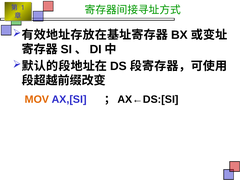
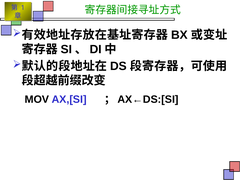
MOV colour: orange -> black
